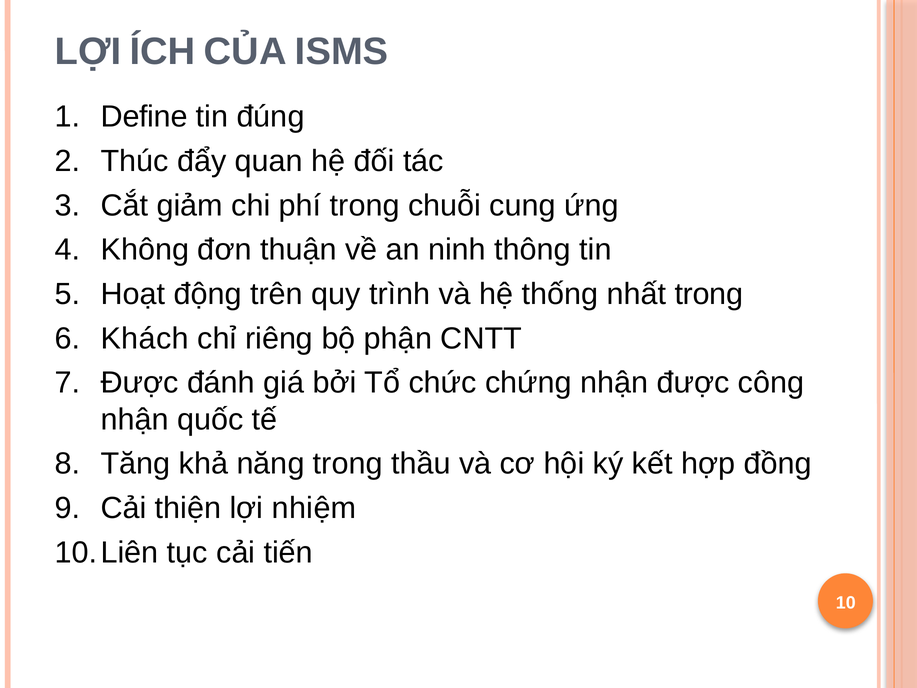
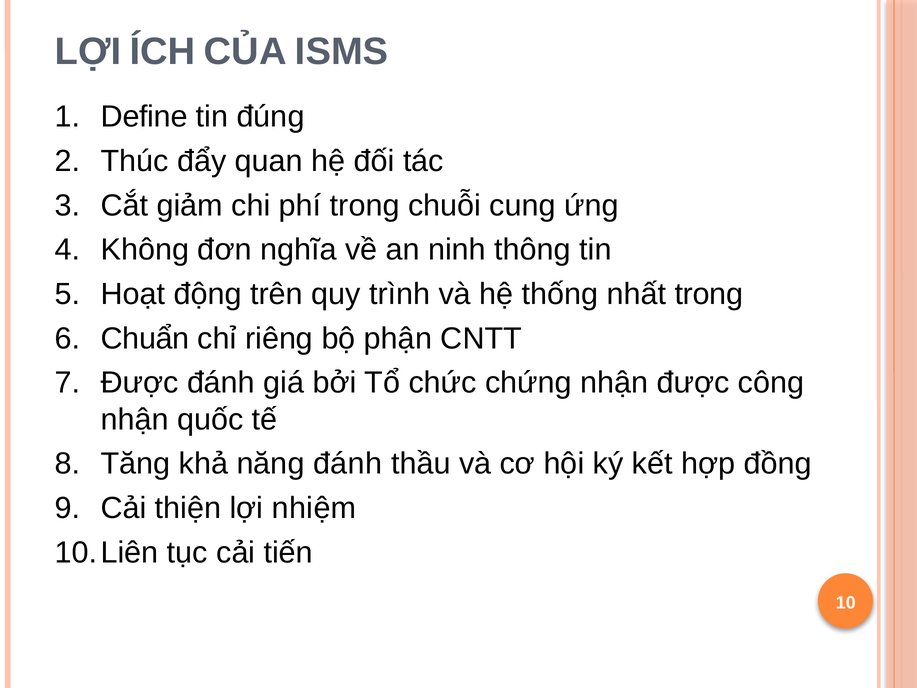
thuận: thuận -> nghĩa
Khách: Khách -> Chuẩn
năng trong: trong -> đánh
